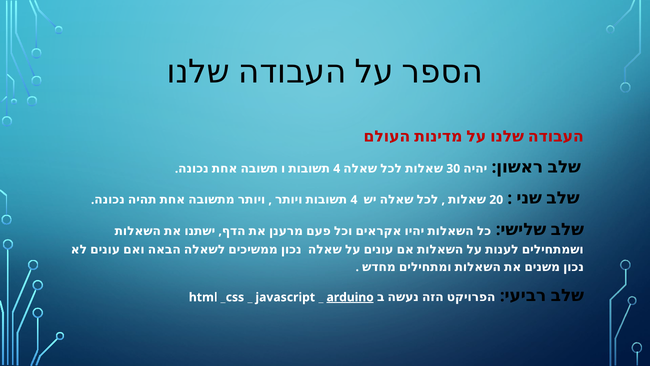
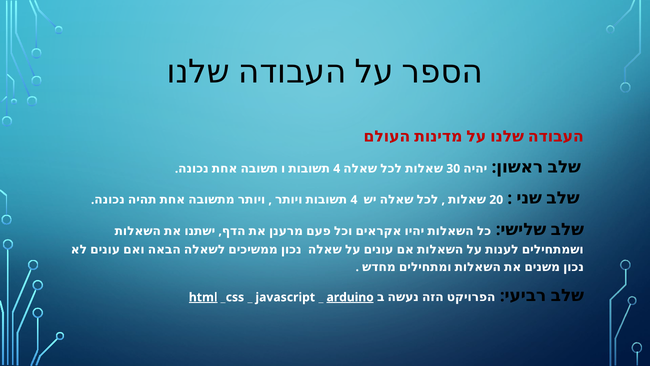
html underline: none -> present
